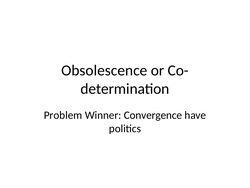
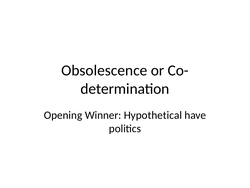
Problem: Problem -> Opening
Convergence: Convergence -> Hypothetical
